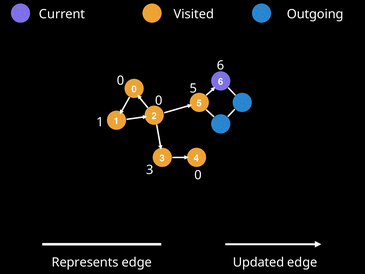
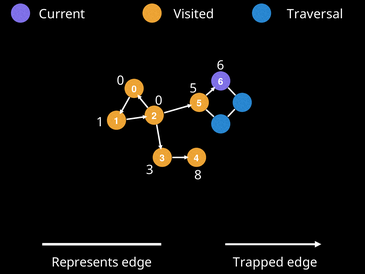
Outgoing: Outgoing -> Traversal
3 0: 0 -> 8
Updated: Updated -> Trapped
